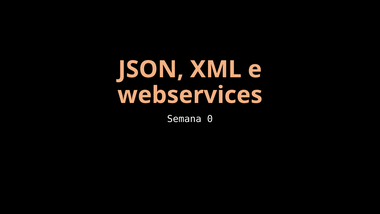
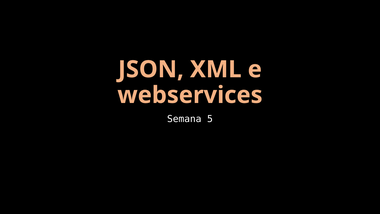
0: 0 -> 5
